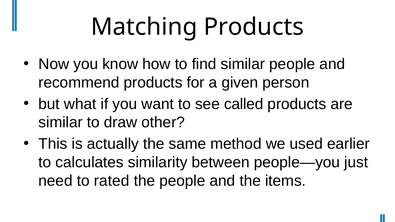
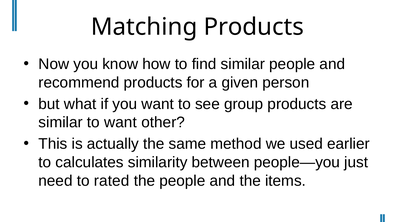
called: called -> group
to draw: draw -> want
